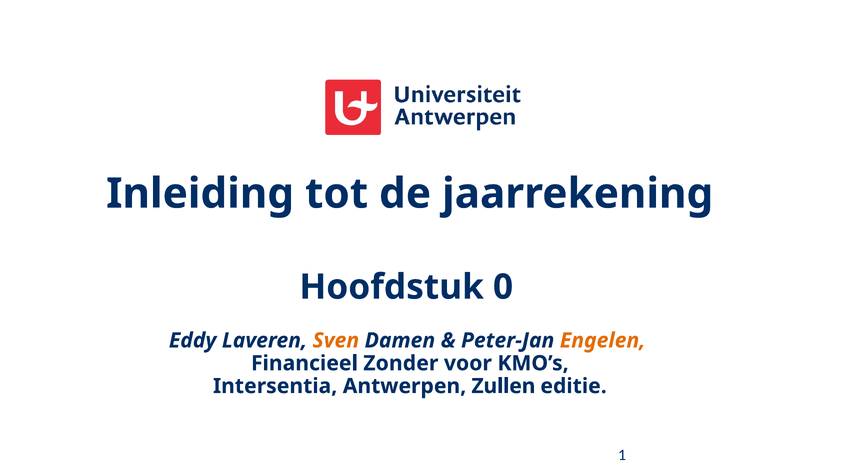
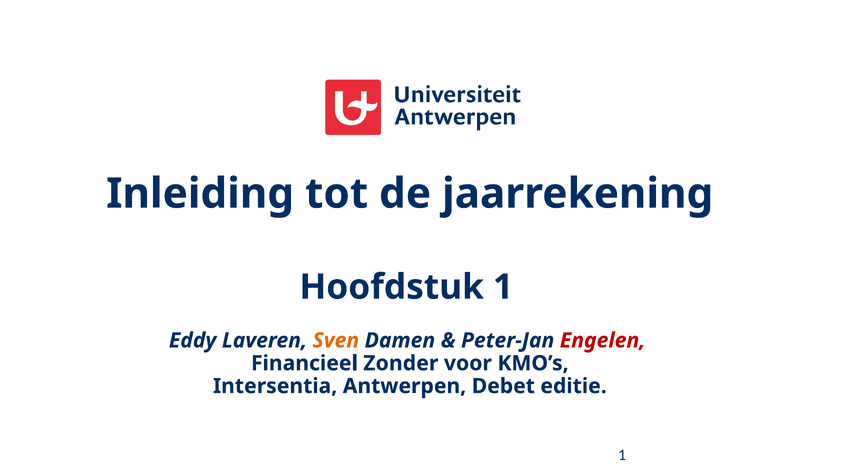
Hoofdstuk 0: 0 -> 1
Engelen colour: orange -> red
Zullen: Zullen -> Debet
